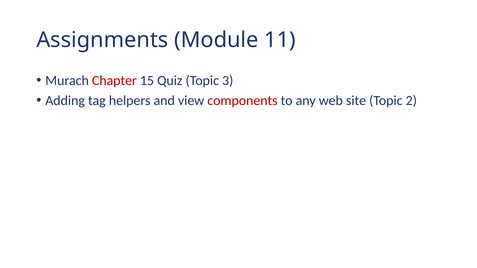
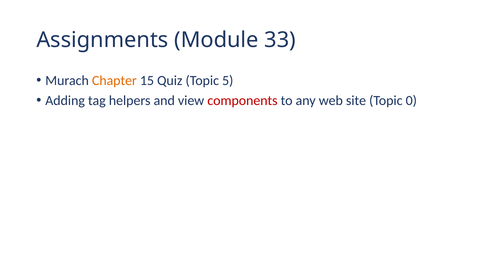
11: 11 -> 33
Chapter colour: red -> orange
3: 3 -> 5
2: 2 -> 0
